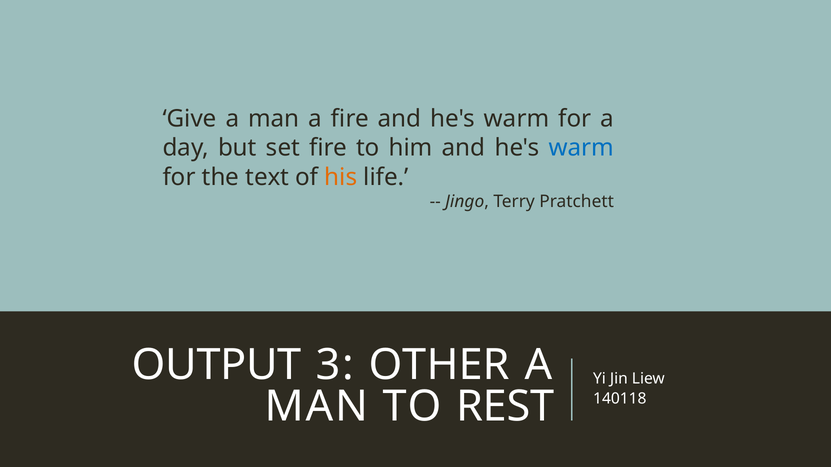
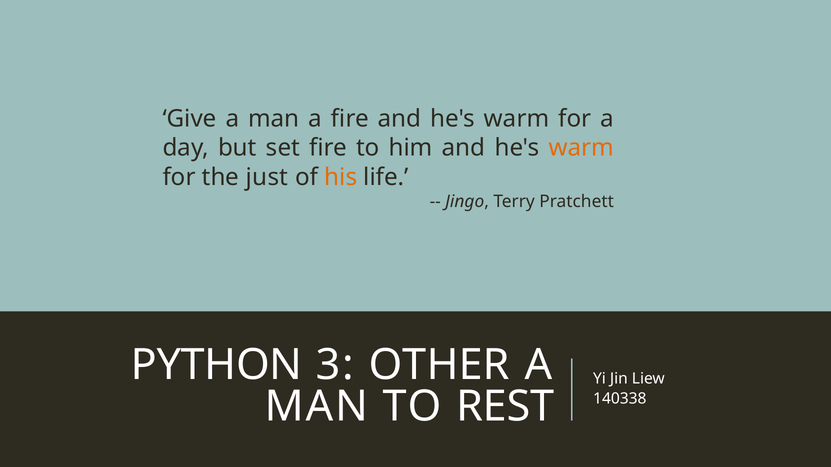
warm at (581, 148) colour: blue -> orange
text: text -> just
OUTPUT: OUTPUT -> PYTHON
140118: 140118 -> 140338
